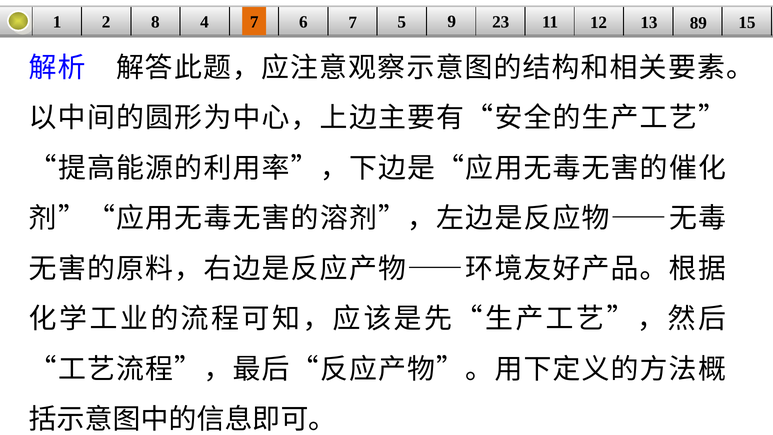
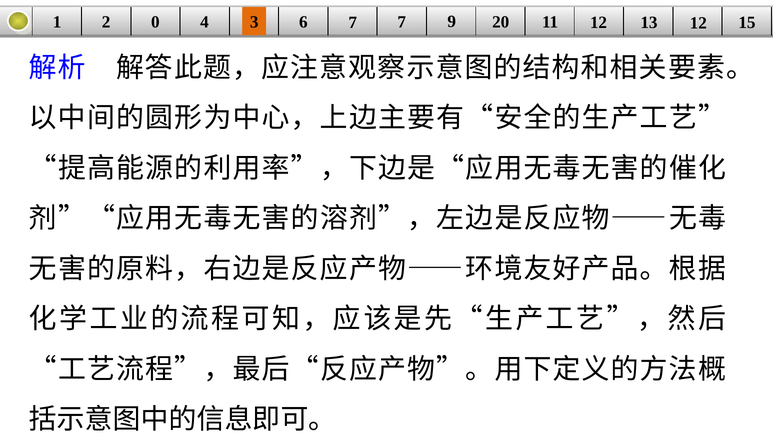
8: 8 -> 0
4 7: 7 -> 3
7 5: 5 -> 7
23: 23 -> 20
13 89: 89 -> 12
